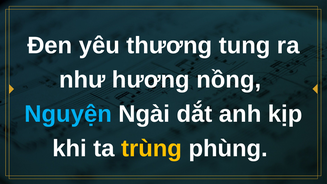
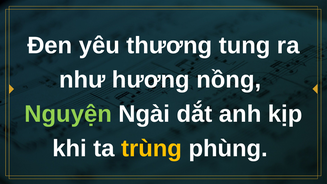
Nguyện colour: light blue -> light green
